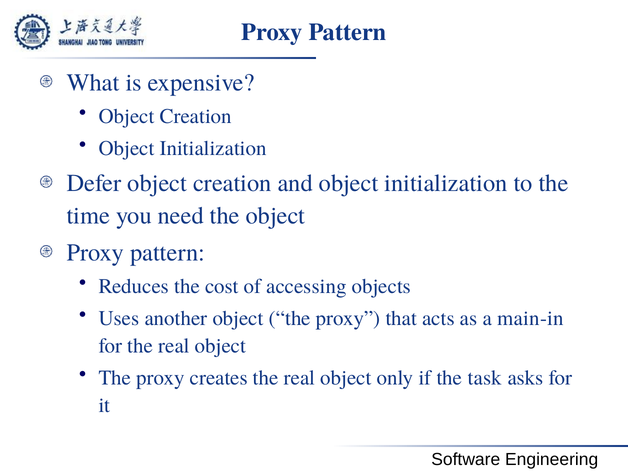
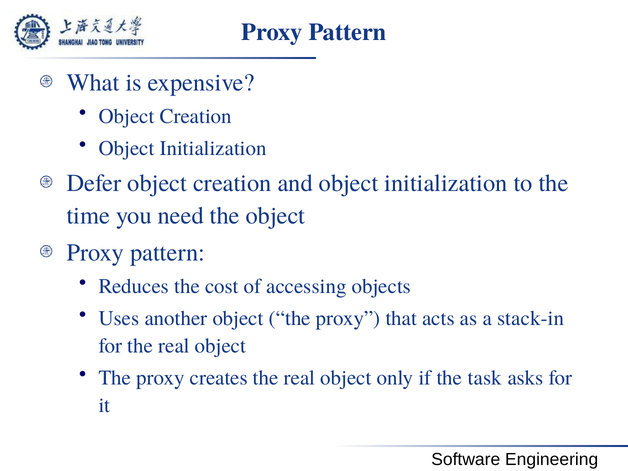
main-in: main-in -> stack-in
